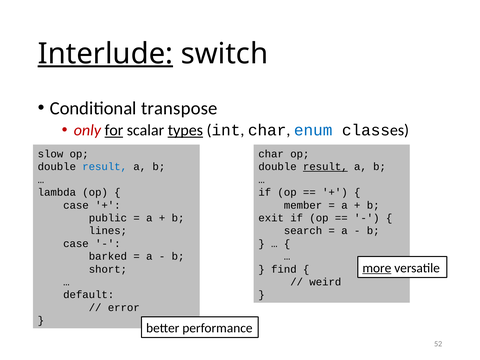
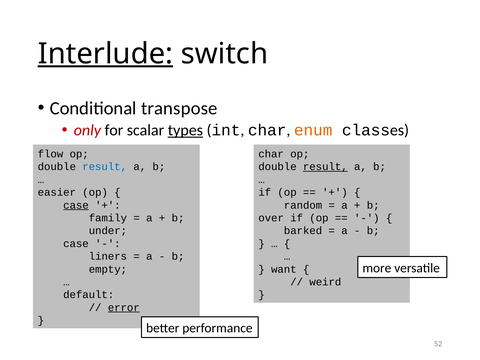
for underline: present -> none
enum colour: blue -> orange
slow: slow -> flow
lambda: lambda -> easier
case at (76, 205) underline: none -> present
member: member -> random
public: public -> family
exit: exit -> over
lines: lines -> under
search: search -> barked
barked: barked -> liners
more underline: present -> none
short: short -> empty
find: find -> want
error underline: none -> present
